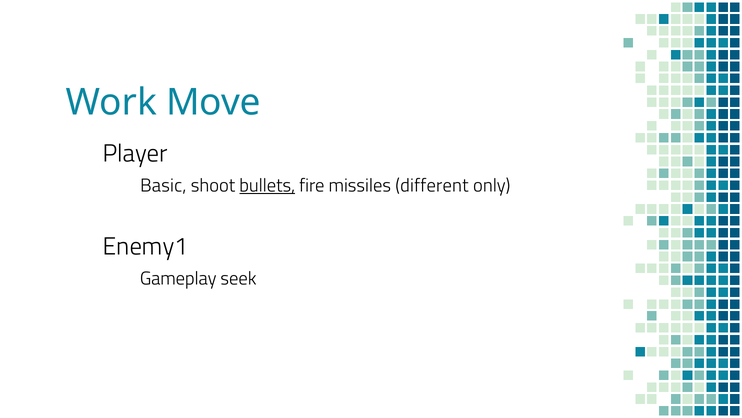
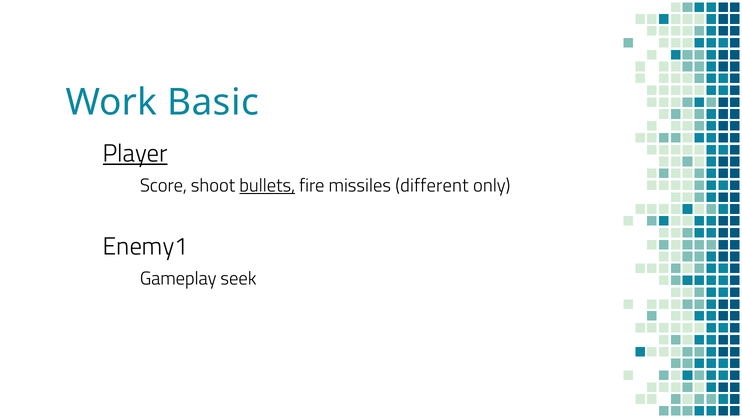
Move: Move -> Basic
Player underline: none -> present
Basic: Basic -> Score
